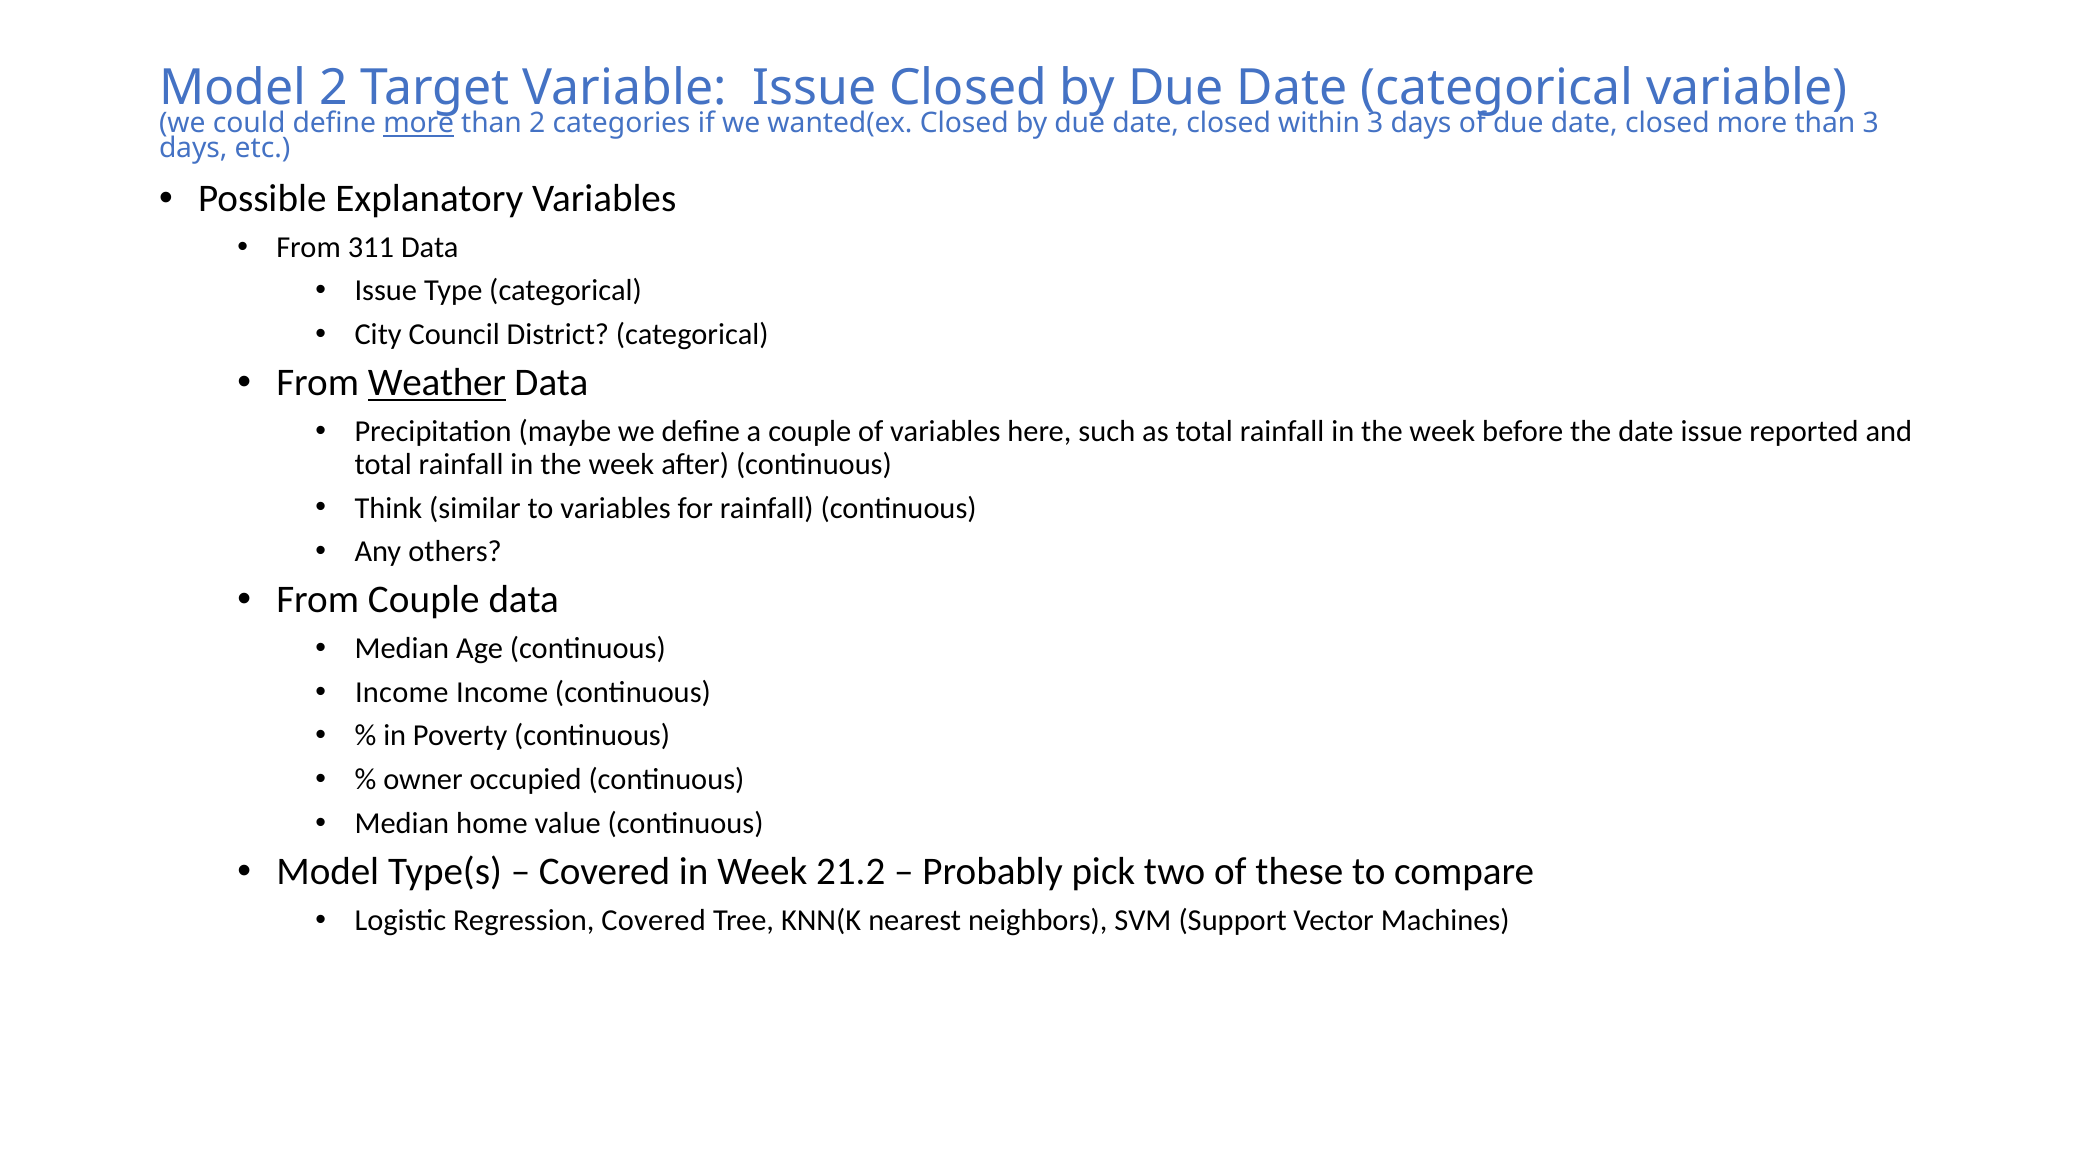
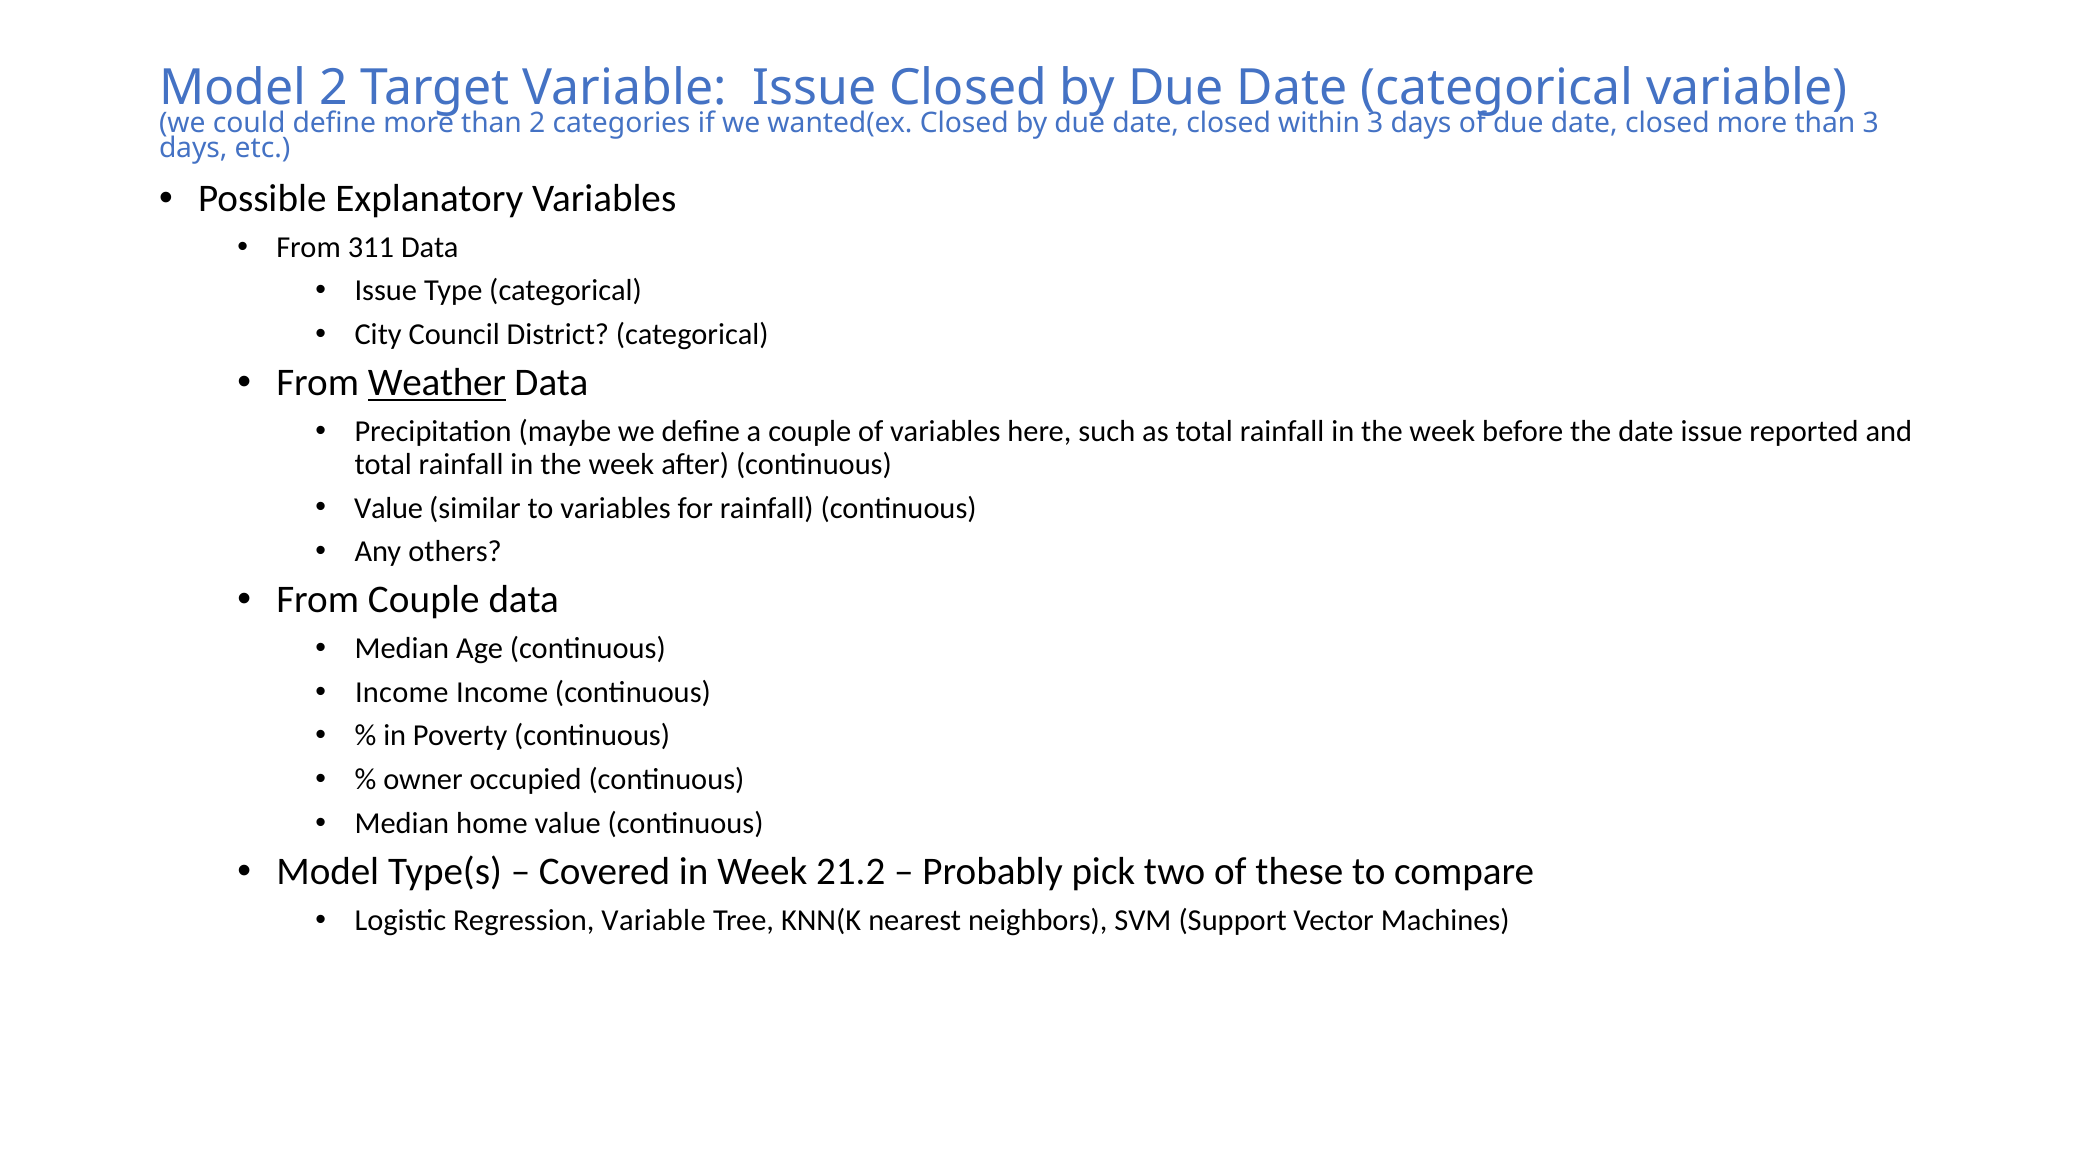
more at (419, 124) underline: present -> none
Think at (388, 508): Think -> Value
Regression Covered: Covered -> Variable
